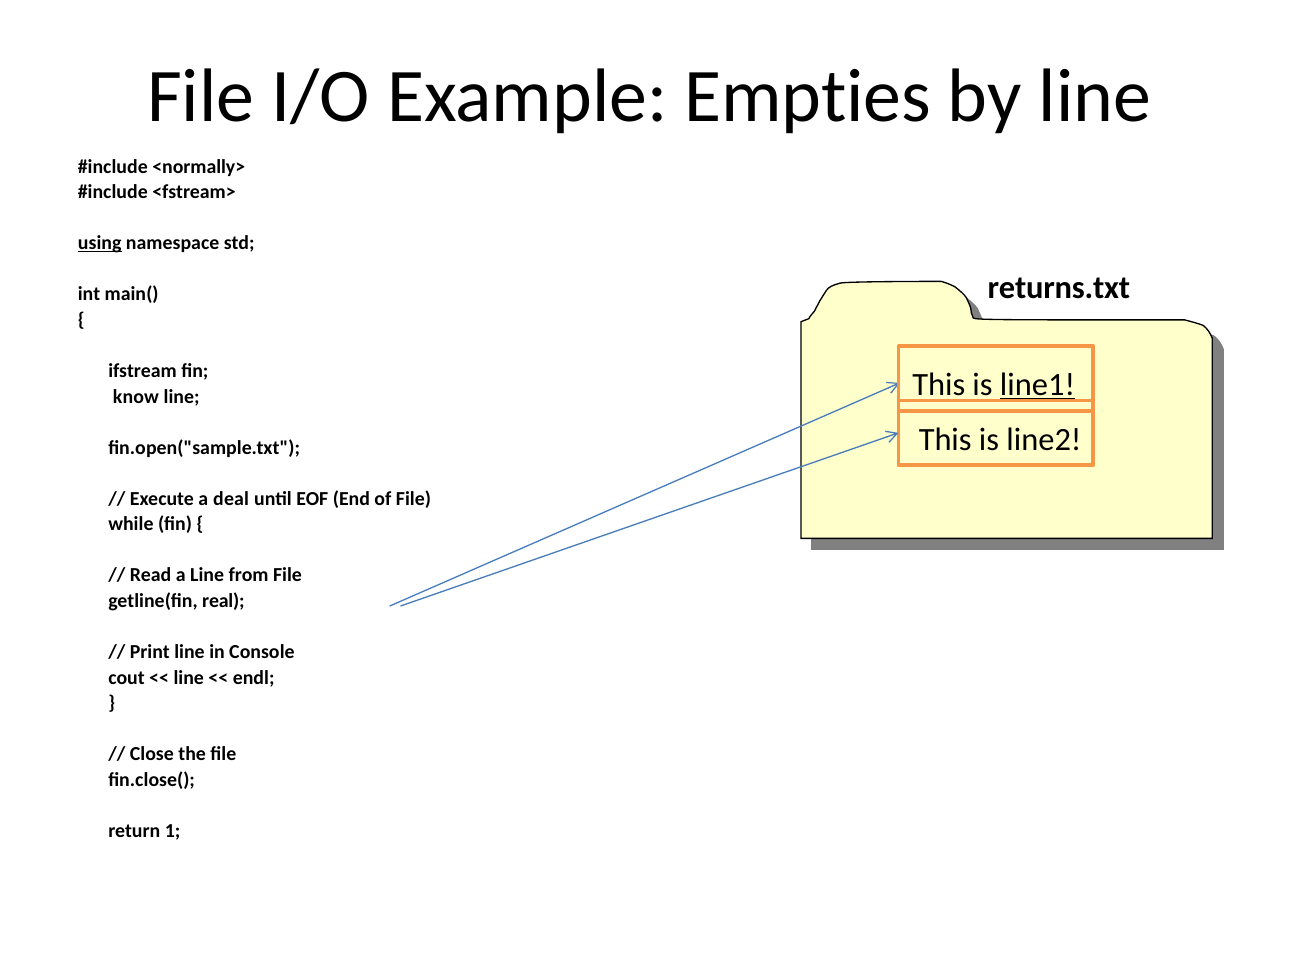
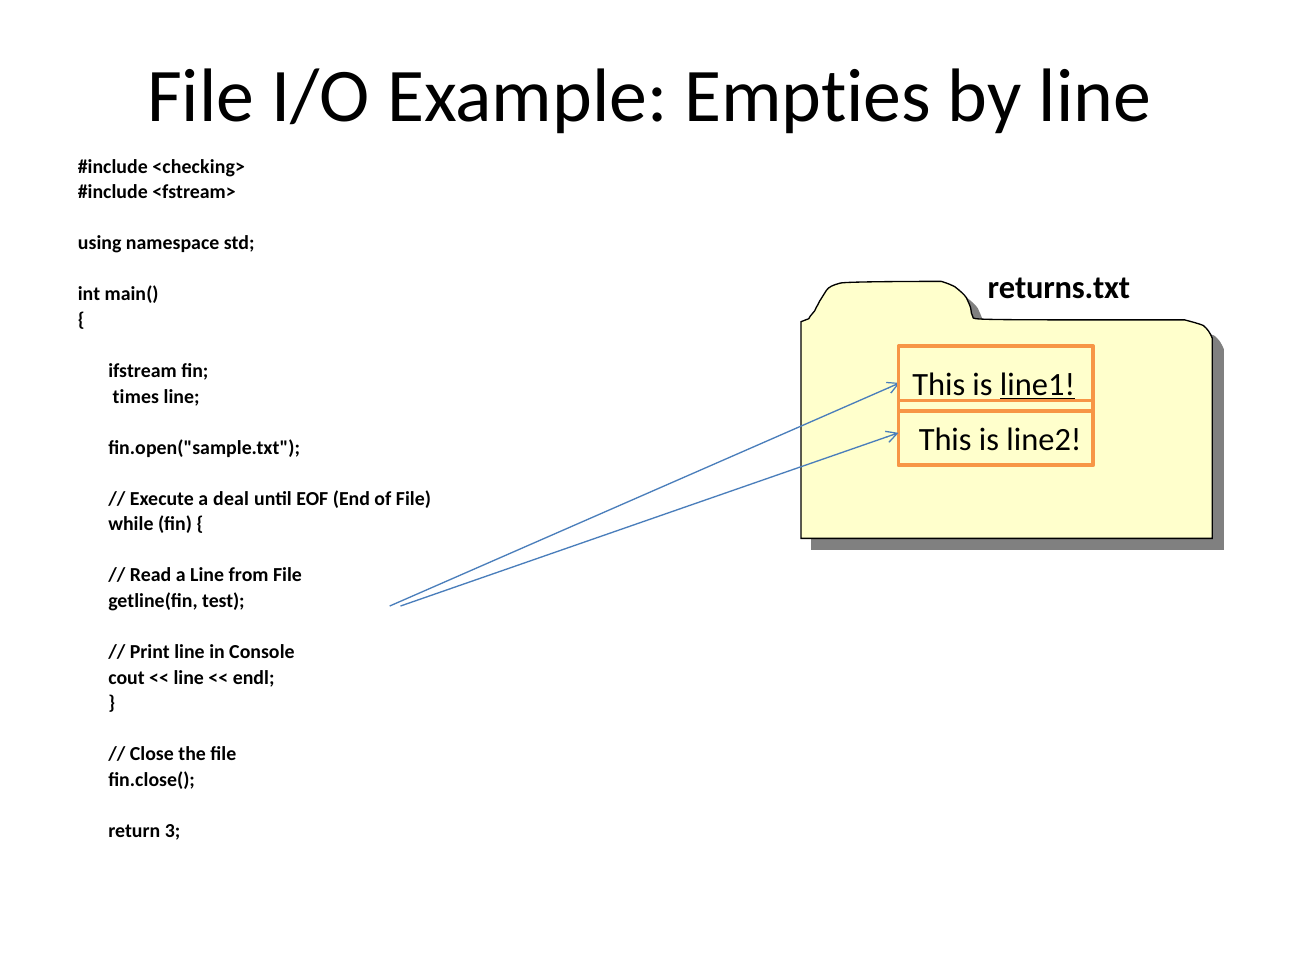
<normally>: <normally> -> <checking>
using underline: present -> none
know: know -> times
real: real -> test
1: 1 -> 3
